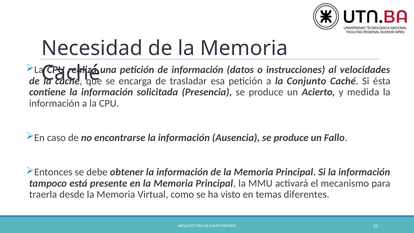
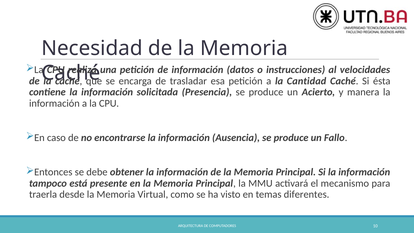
Conjunto: Conjunto -> Cantidad
medida: medida -> manera
